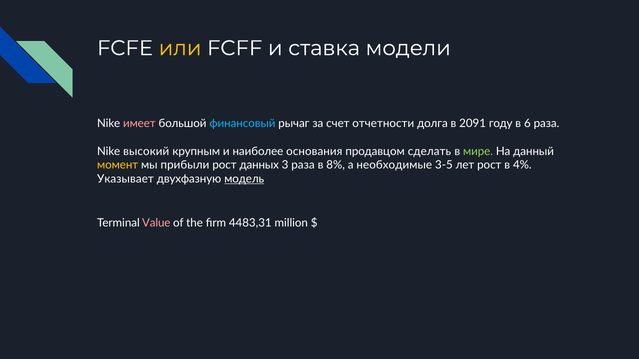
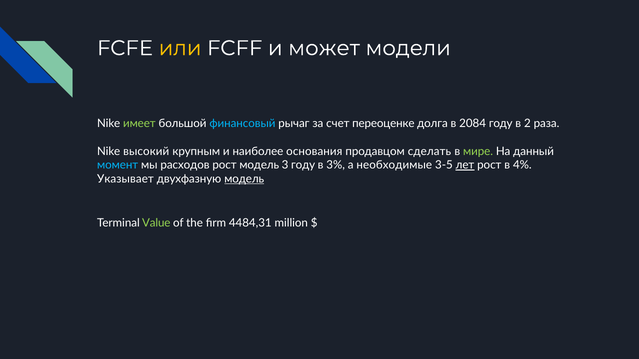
ставка: ставка -> может
имеет colour: pink -> light green
отчетности: отчетности -> переоценке
2091: 2091 -> 2084
6: 6 -> 2
момент colour: yellow -> light blue
прибыли: прибыли -> расходов
рост данных: данных -> модель
3 раза: раза -> году
8%: 8% -> 3%
лет underline: none -> present
Value colour: pink -> light green
4483,31: 4483,31 -> 4484,31
